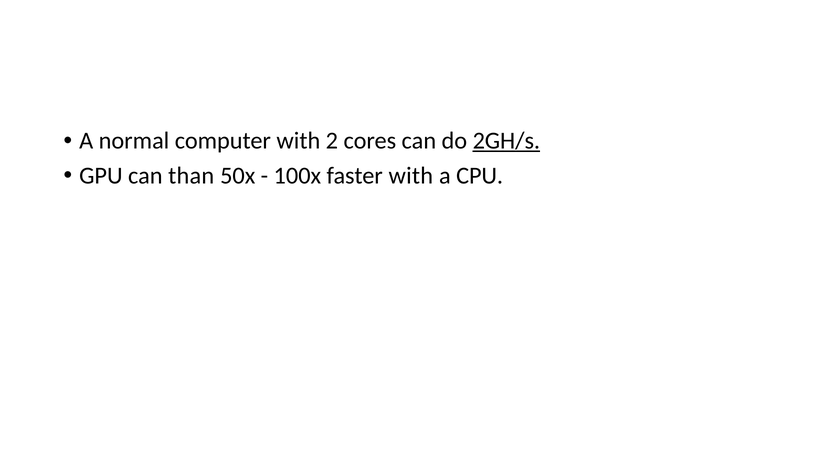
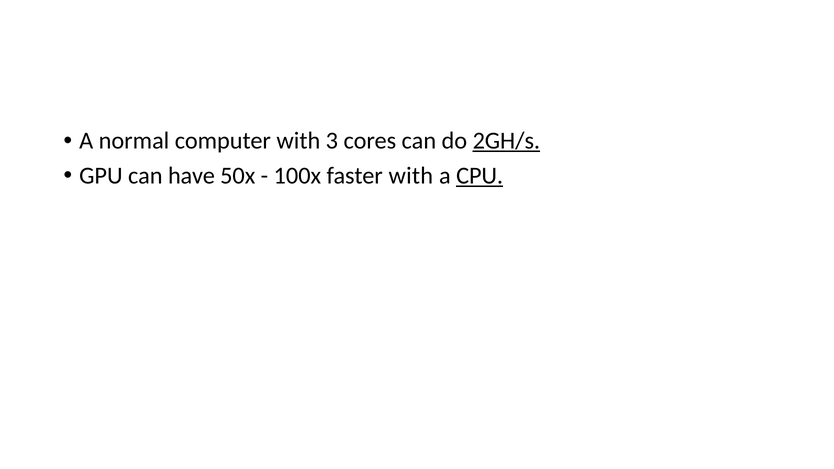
2: 2 -> 3
than: than -> have
CPU underline: none -> present
